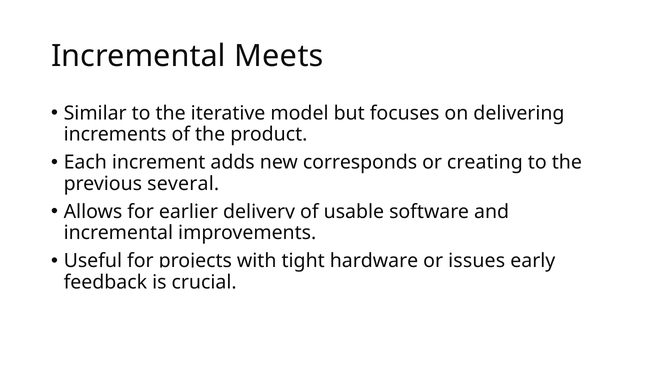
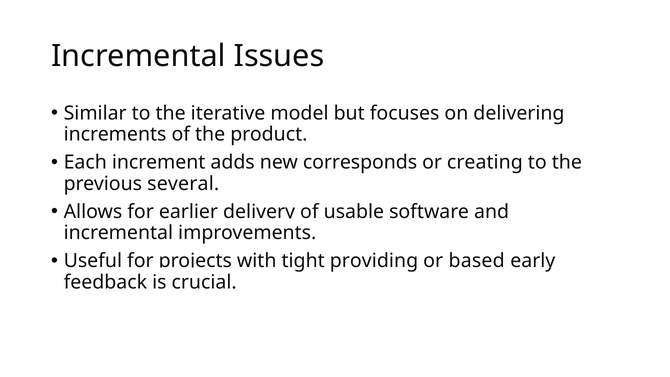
Meets: Meets -> Issues
hardware: hardware -> providing
issues: issues -> based
